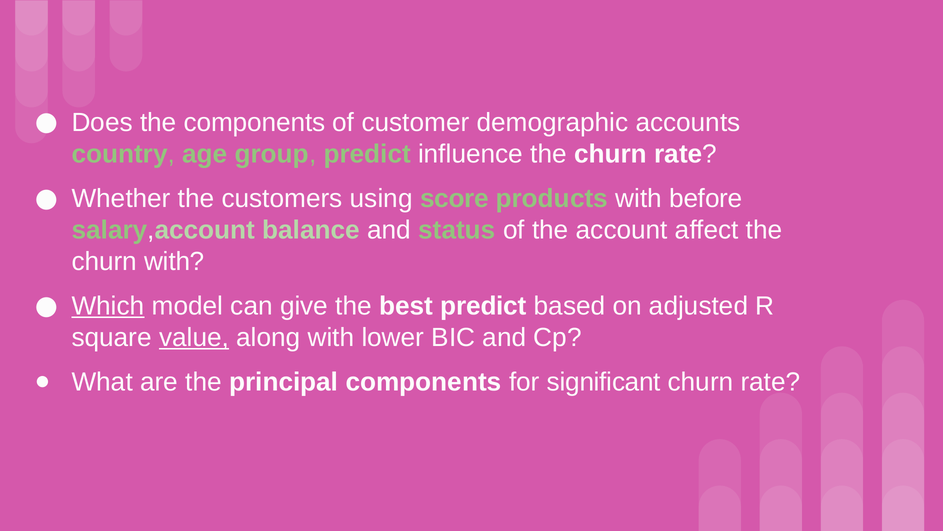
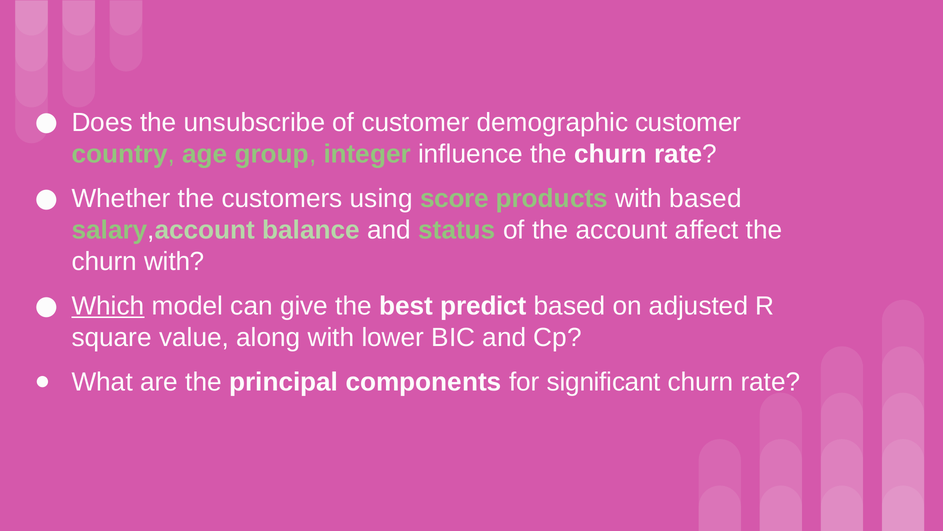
the components: components -> unsubscribe
demographic accounts: accounts -> customer
group predict: predict -> integer
with before: before -> based
value underline: present -> none
